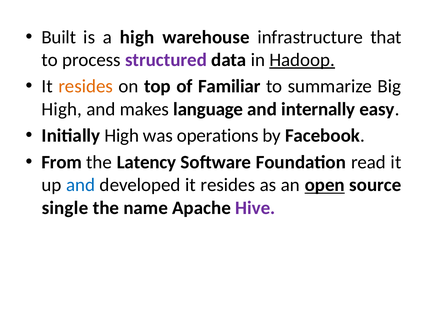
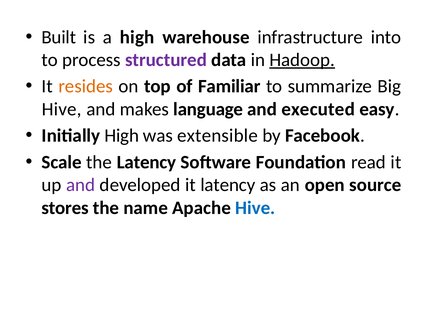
that: that -> into
High at (62, 109): High -> Hive
internally: internally -> executed
operations: operations -> extensible
From: From -> Scale
and at (81, 185) colour: blue -> purple
developed it resides: resides -> latency
open underline: present -> none
single: single -> stores
Hive at (255, 208) colour: purple -> blue
